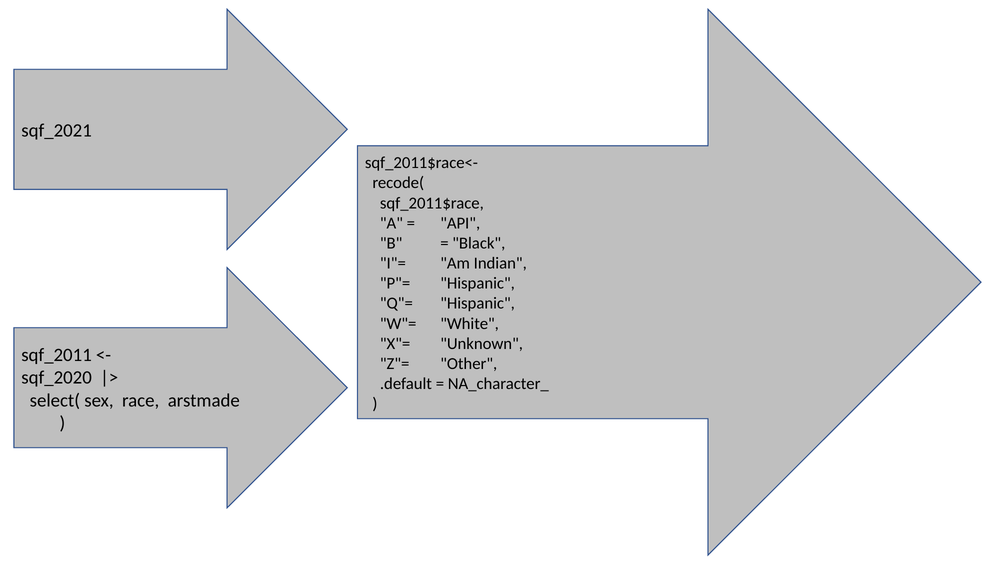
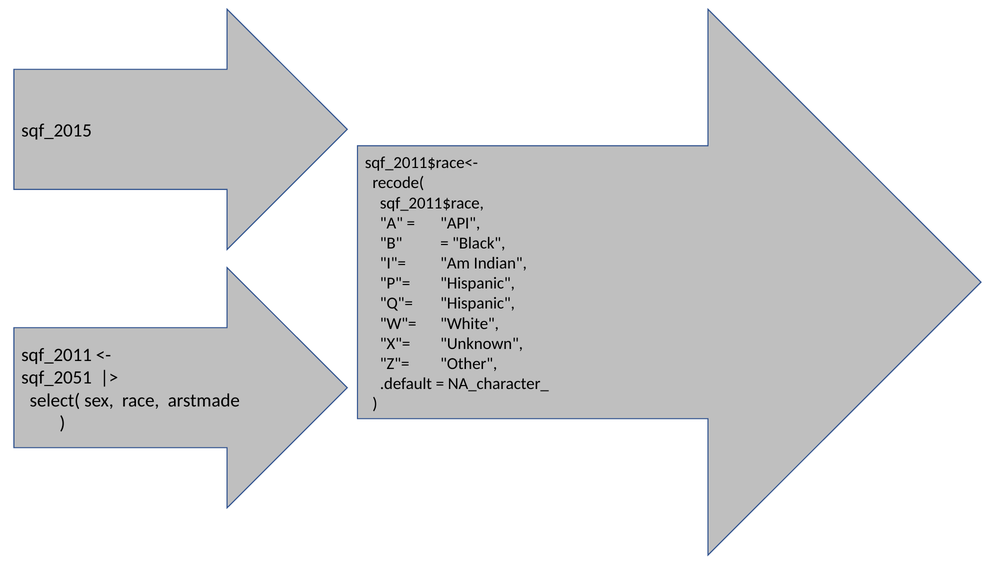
sqf_2021: sqf_2021 -> sqf_2015
sqf_2020: sqf_2020 -> sqf_2051
